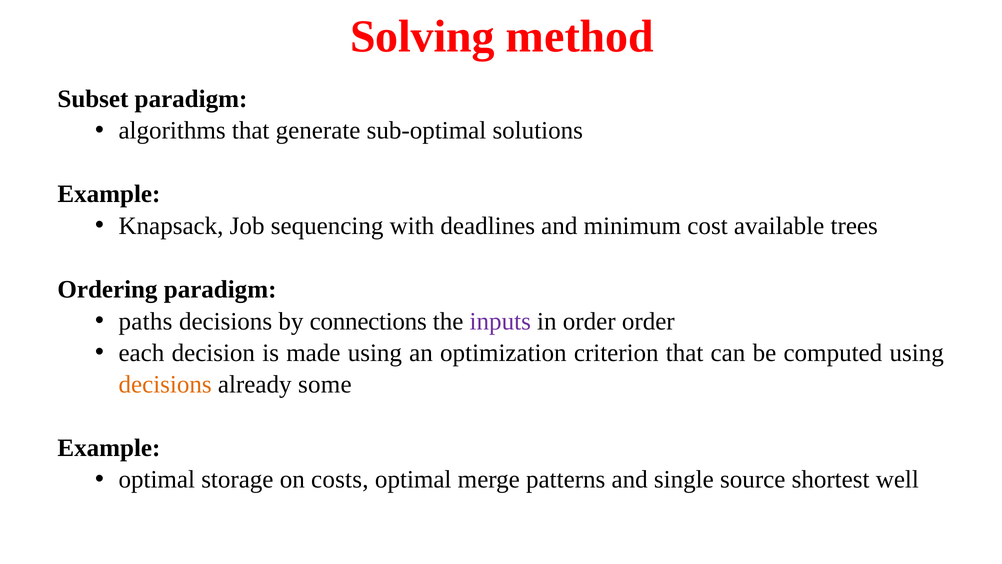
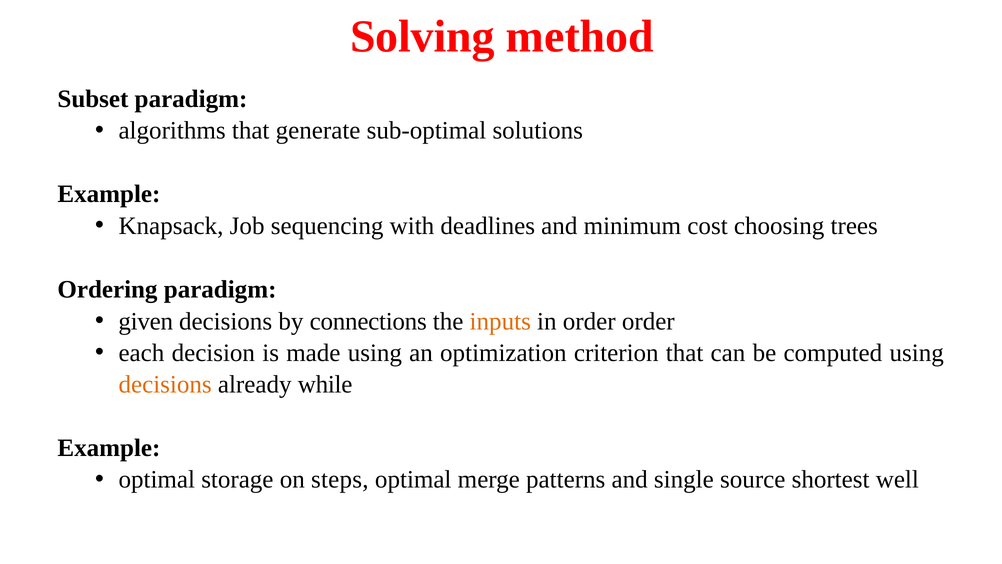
available: available -> choosing
paths: paths -> given
inputs colour: purple -> orange
some: some -> while
costs: costs -> steps
